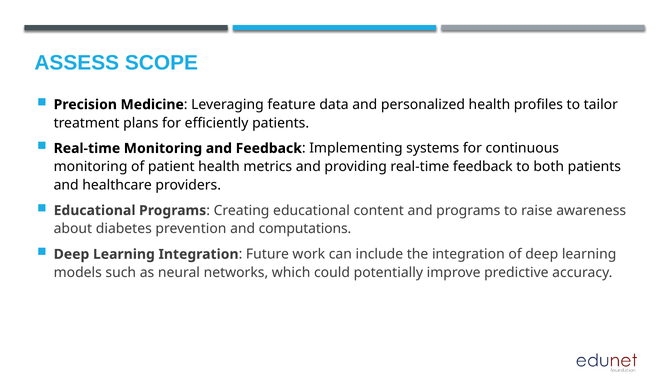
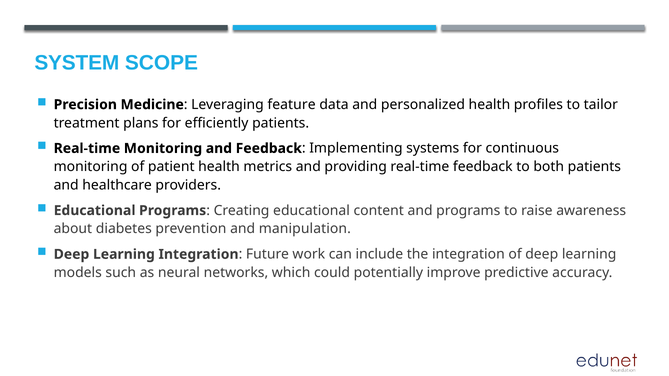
ASSESS: ASSESS -> SYSTEM
computations: computations -> manipulation
